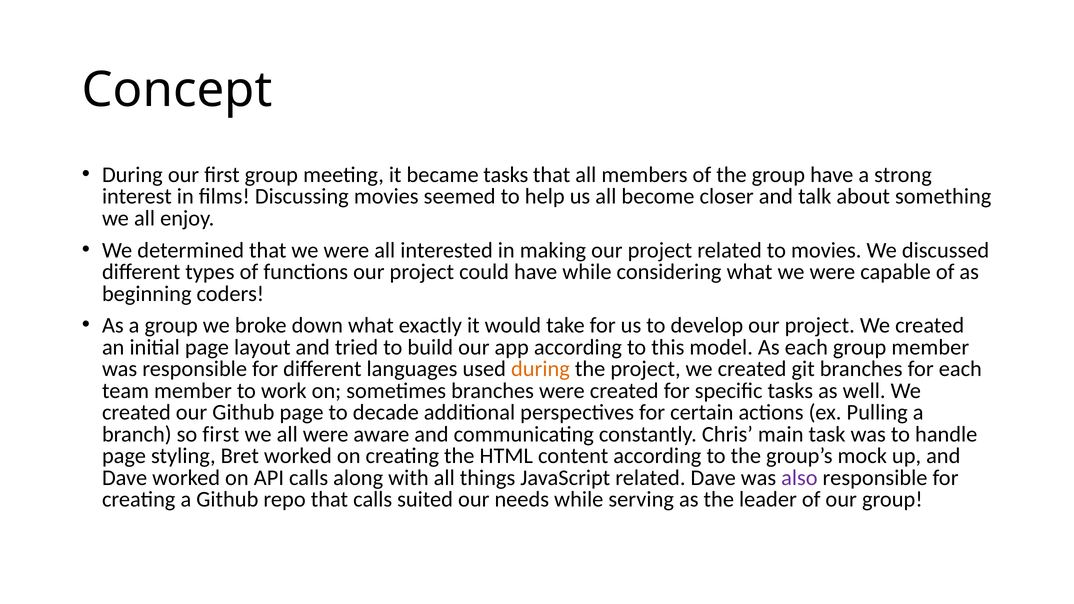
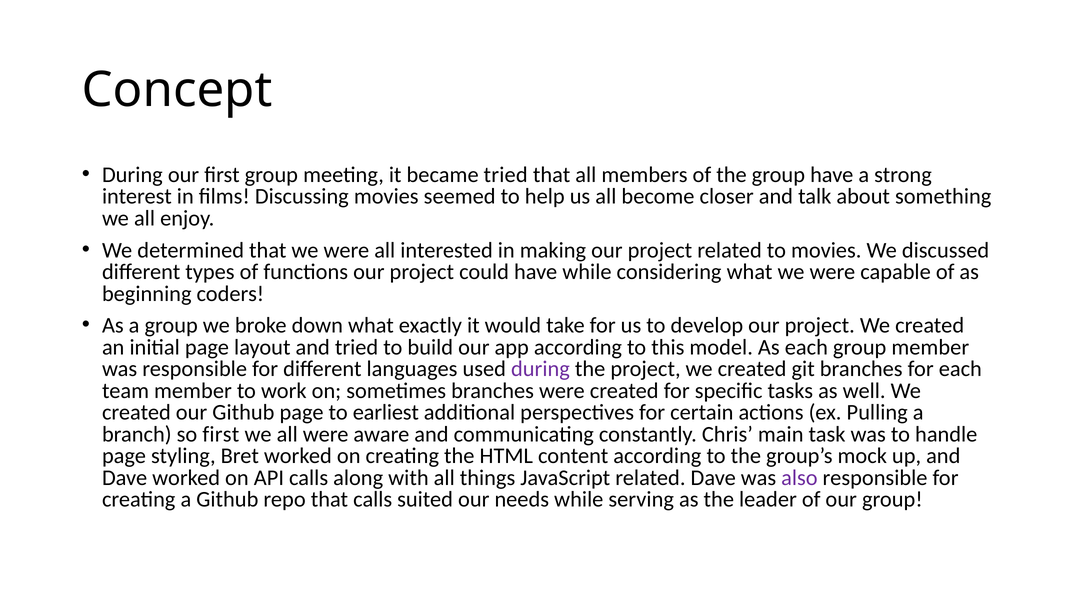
became tasks: tasks -> tried
during at (540, 369) colour: orange -> purple
decade: decade -> earliest
